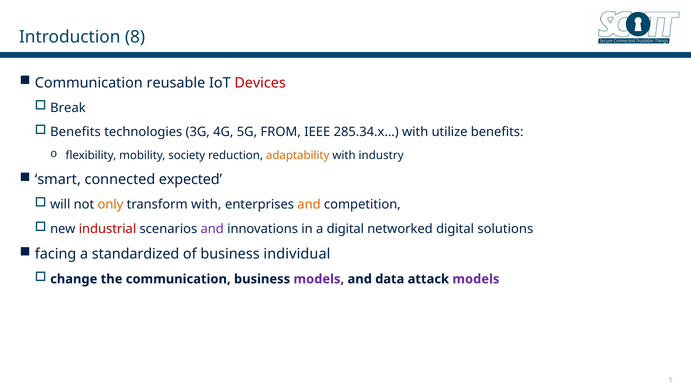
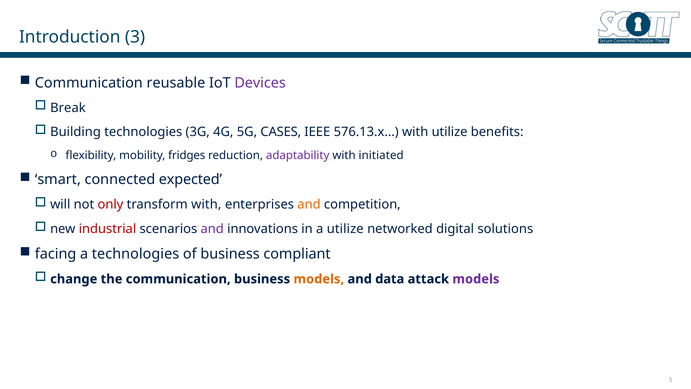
8: 8 -> 3
Devices colour: red -> purple
Benefits at (75, 132): Benefits -> Building
FROM: FROM -> CASES
285.34.x: 285.34.x -> 576.13.x
society: society -> fridges
adaptability colour: orange -> purple
industry: industry -> initiated
only colour: orange -> red
a digital: digital -> utilize
a standardized: standardized -> technologies
individual: individual -> compliant
models at (319, 279) colour: purple -> orange
